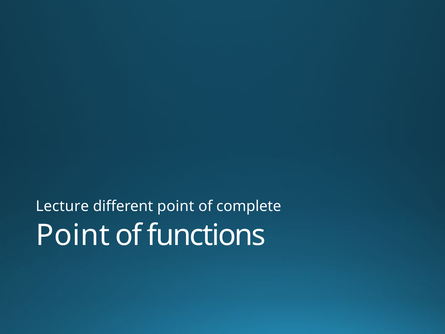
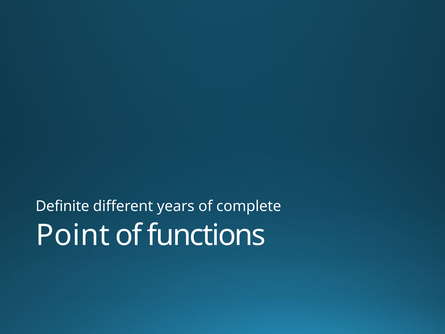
Lecture: Lecture -> Definite
different point: point -> years
